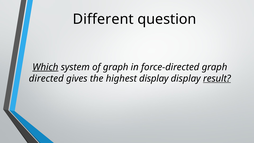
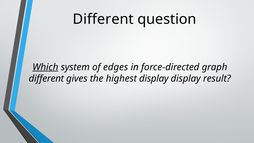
of graph: graph -> edges
directed at (46, 78): directed -> different
result underline: present -> none
